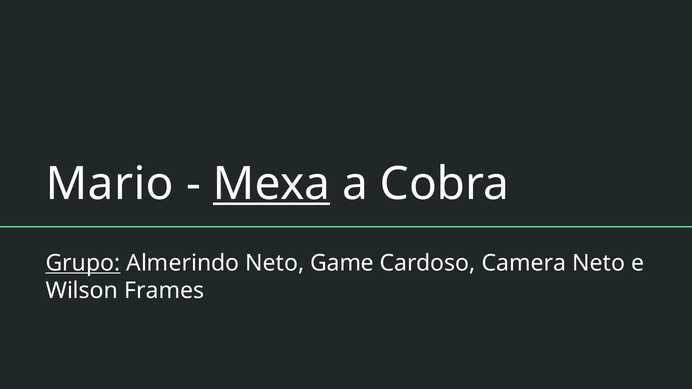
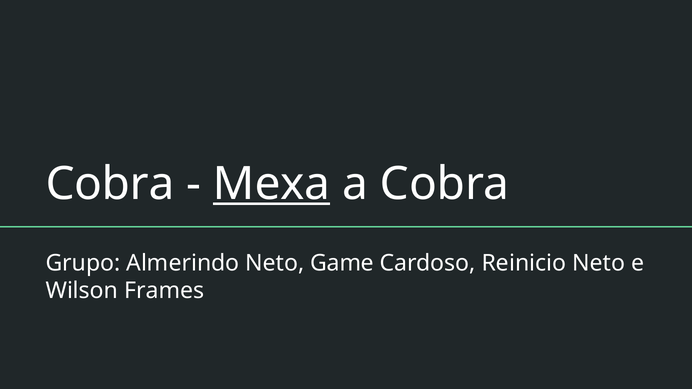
Mario at (110, 184): Mario -> Cobra
Grupo underline: present -> none
Camera: Camera -> Reinicio
